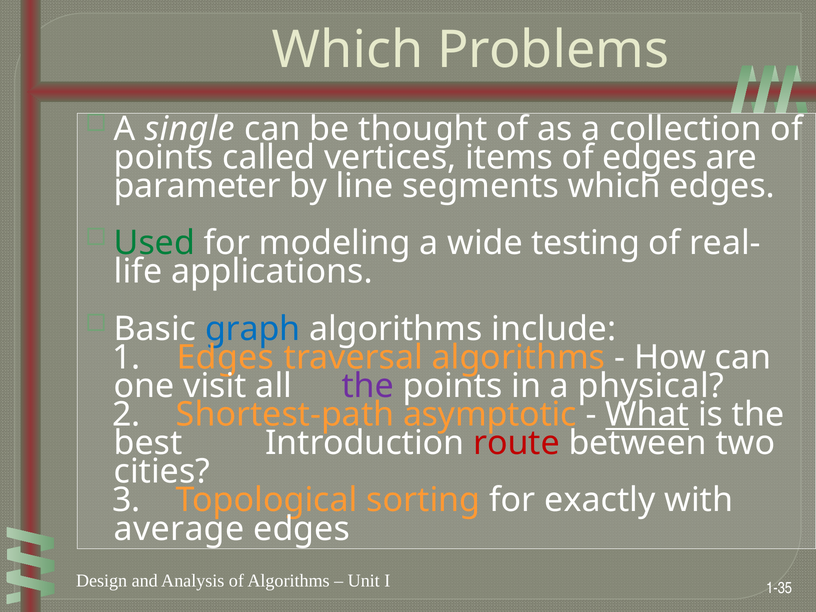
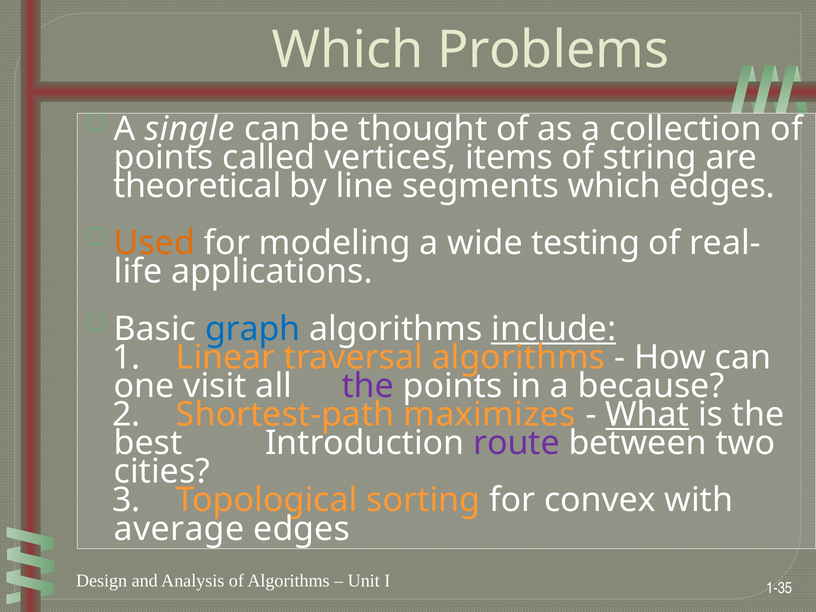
of edges: edges -> string
parameter: parameter -> theoretical
Used colour: green -> orange
include underline: none -> present
1 Edges: Edges -> Linear
physical: physical -> because
asymptotic: asymptotic -> maximizes
route colour: red -> purple
exactly: exactly -> convex
